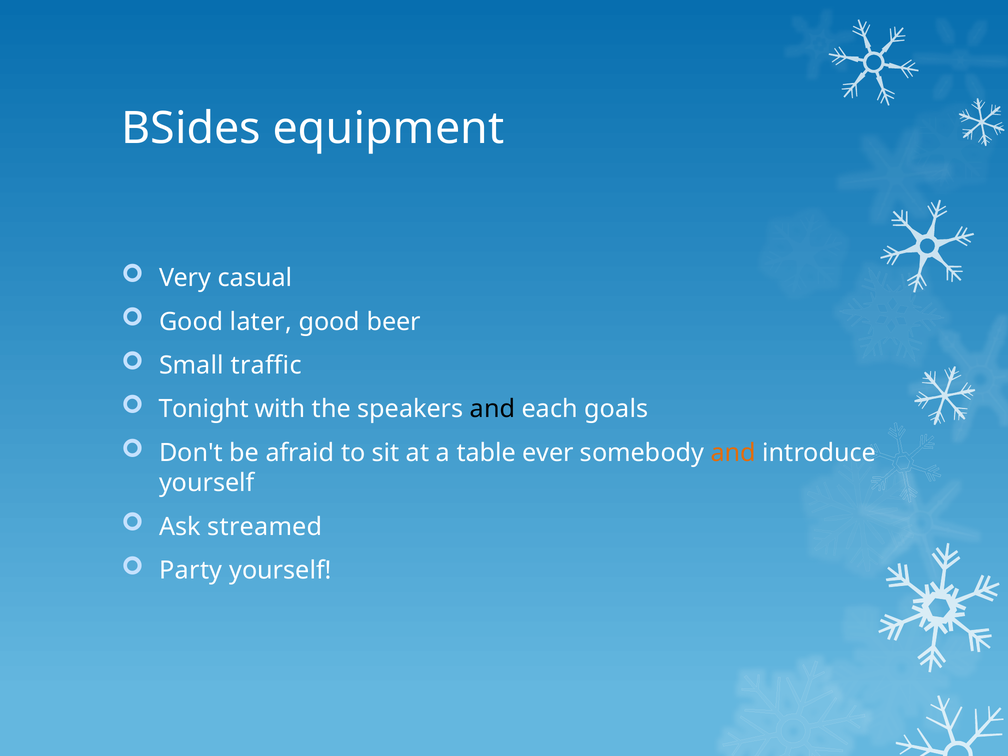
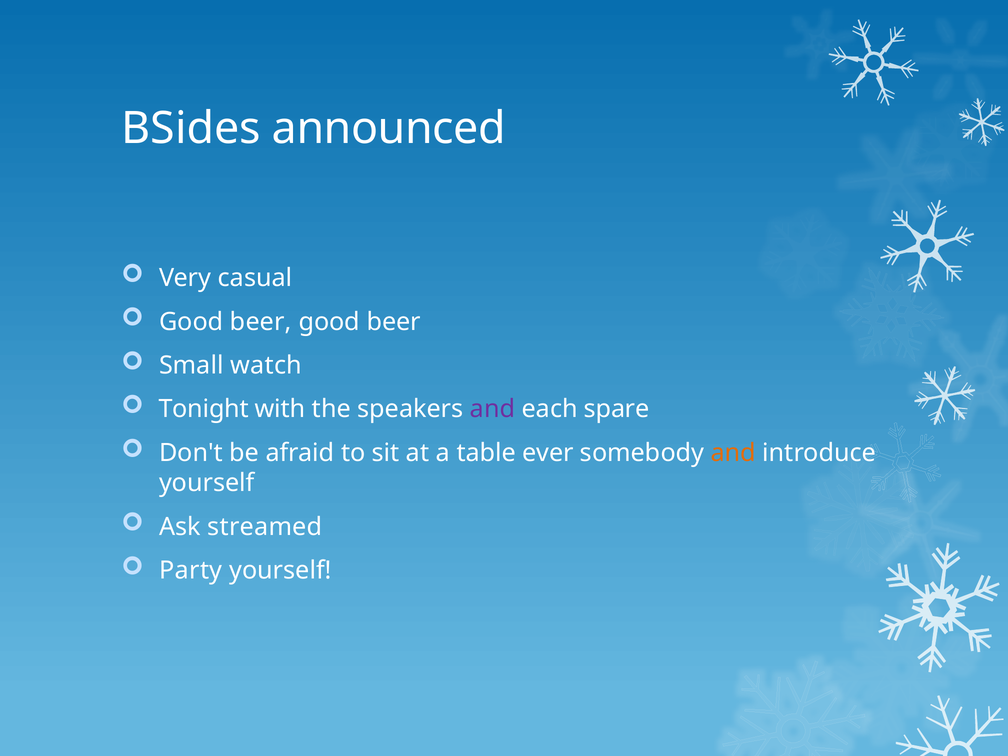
equipment: equipment -> announced
later at (261, 322): later -> beer
traffic: traffic -> watch
and at (493, 409) colour: black -> purple
goals: goals -> spare
